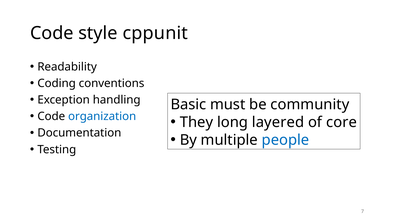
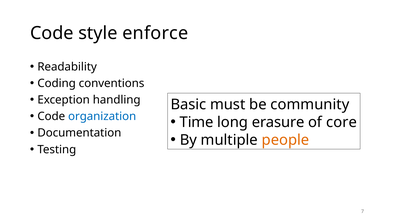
cppunit: cppunit -> enforce
They: They -> Time
layered: layered -> erasure
people colour: blue -> orange
